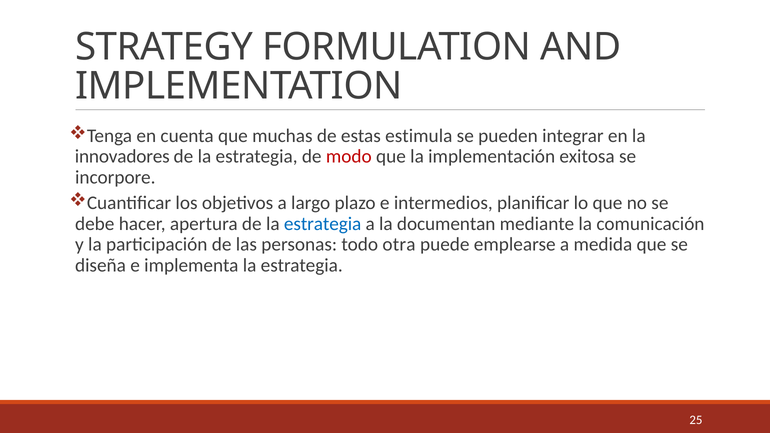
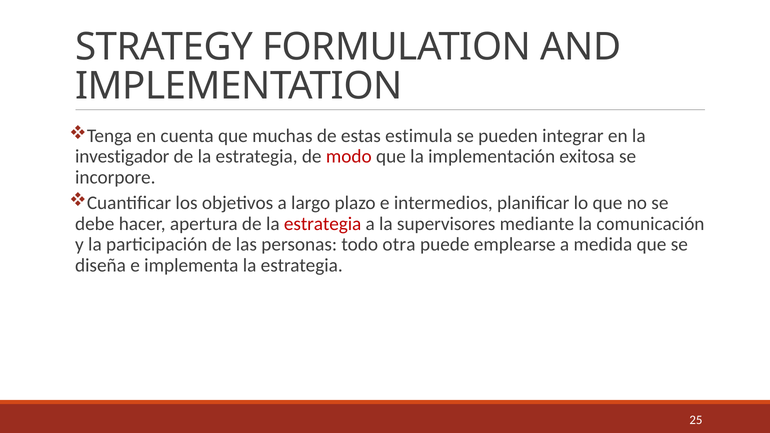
innovadores: innovadores -> investigador
estrategia at (323, 224) colour: blue -> red
documentan: documentan -> supervisores
